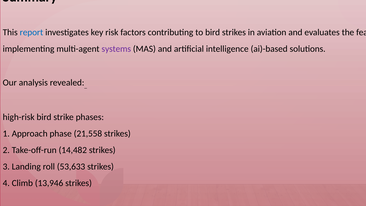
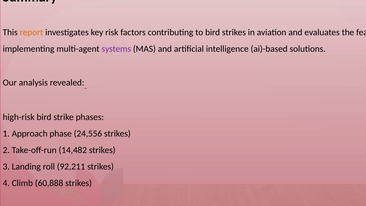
report colour: blue -> orange
21,558: 21,558 -> 24,556
53,633: 53,633 -> 92,211
13,946: 13,946 -> 60,888
